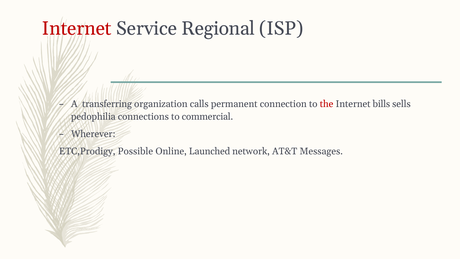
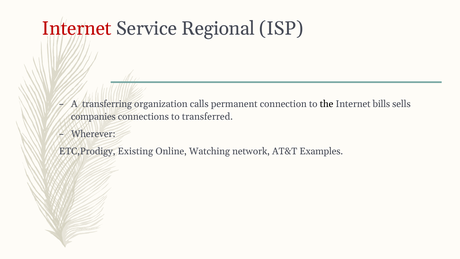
the colour: red -> black
pedophilia: pedophilia -> companies
commercial: commercial -> transferred
Possible: Possible -> Existing
Launched: Launched -> Watching
Messages: Messages -> Examples
